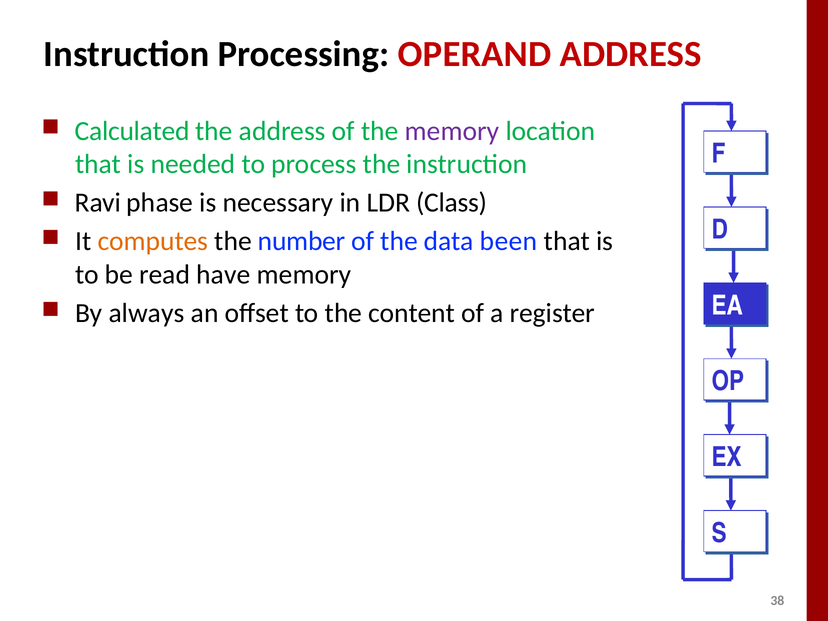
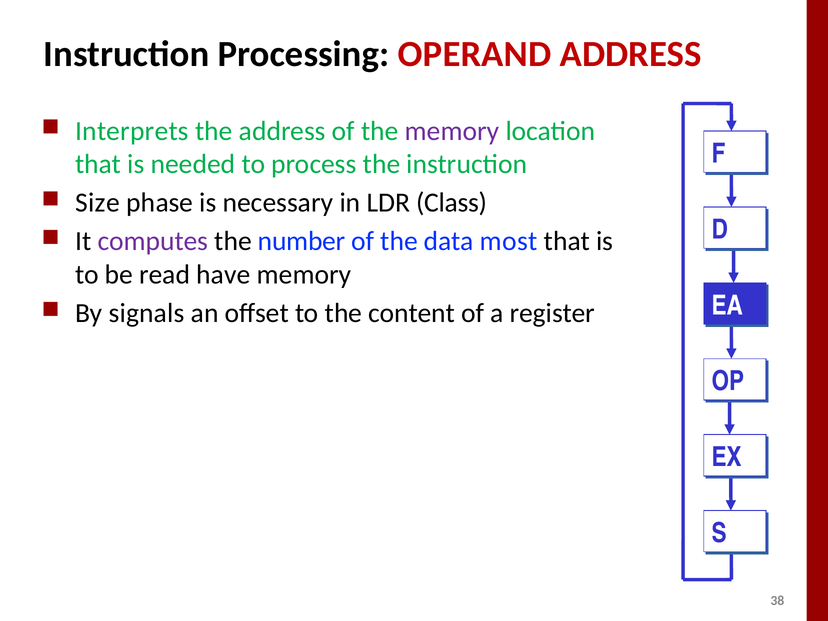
Calculated: Calculated -> Interprets
Ravi: Ravi -> Size
computes colour: orange -> purple
been: been -> most
always: always -> signals
